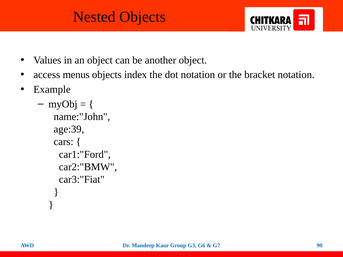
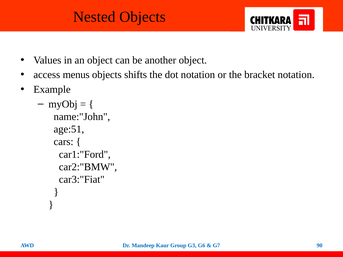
index: index -> shifts
age:39: age:39 -> age:51
